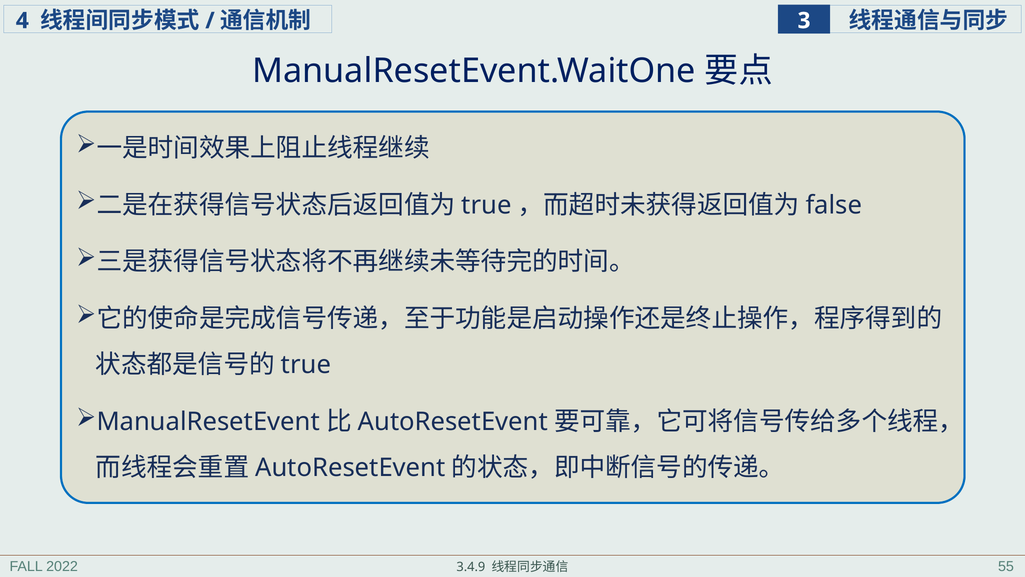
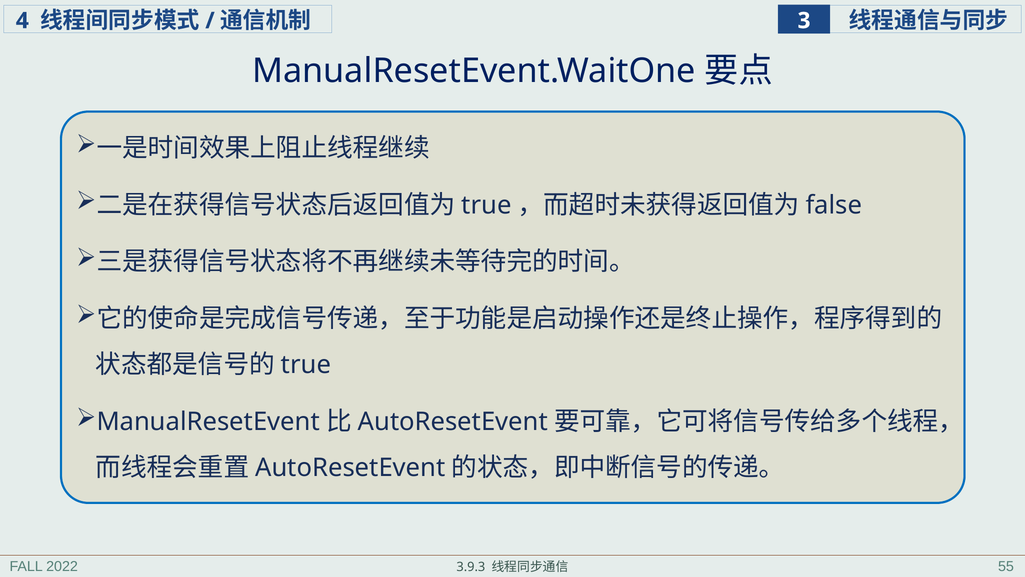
3.4.9: 3.4.9 -> 3.9.3
